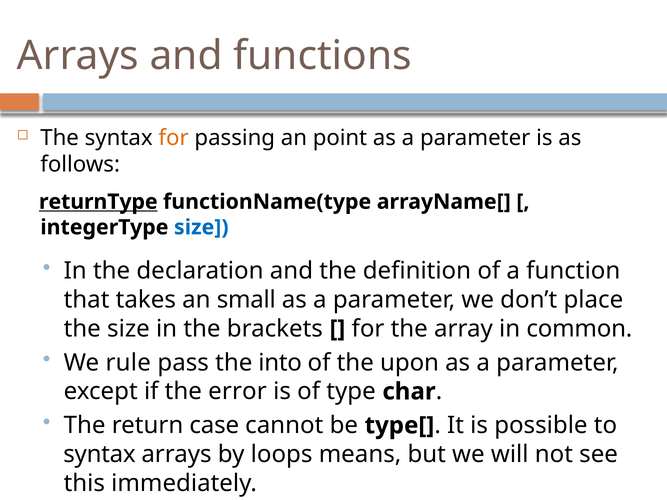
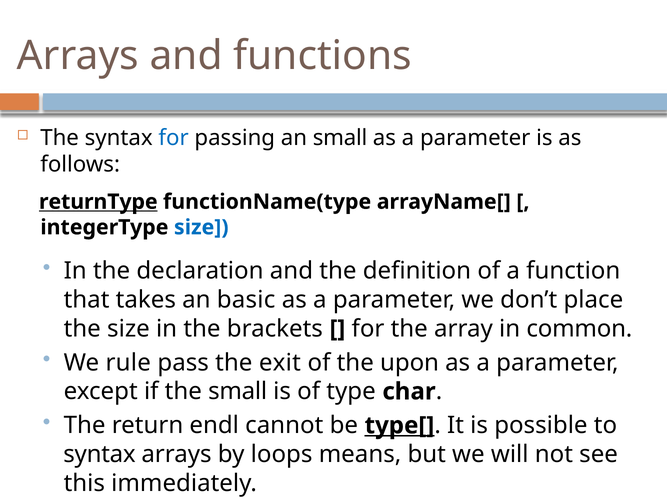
for at (174, 138) colour: orange -> blue
an point: point -> small
small: small -> basic
into: into -> exit
the error: error -> small
case: case -> endl
type[ underline: none -> present
